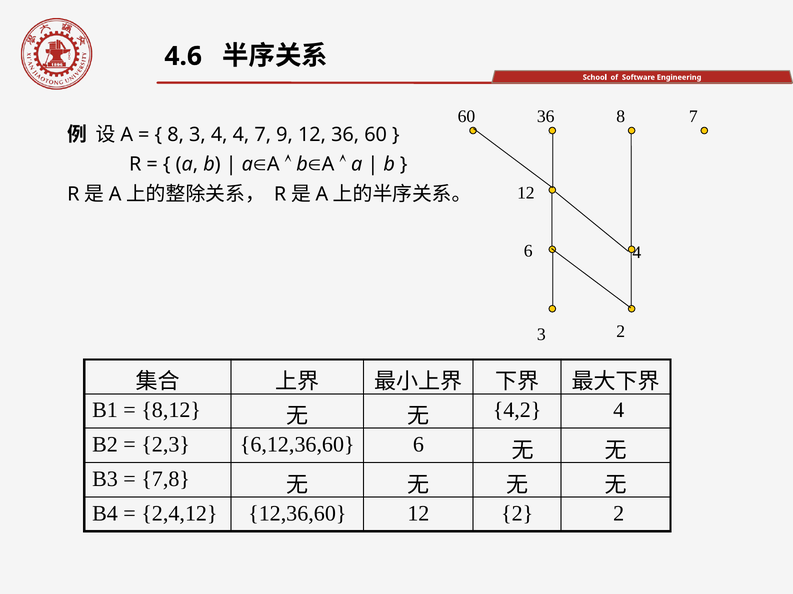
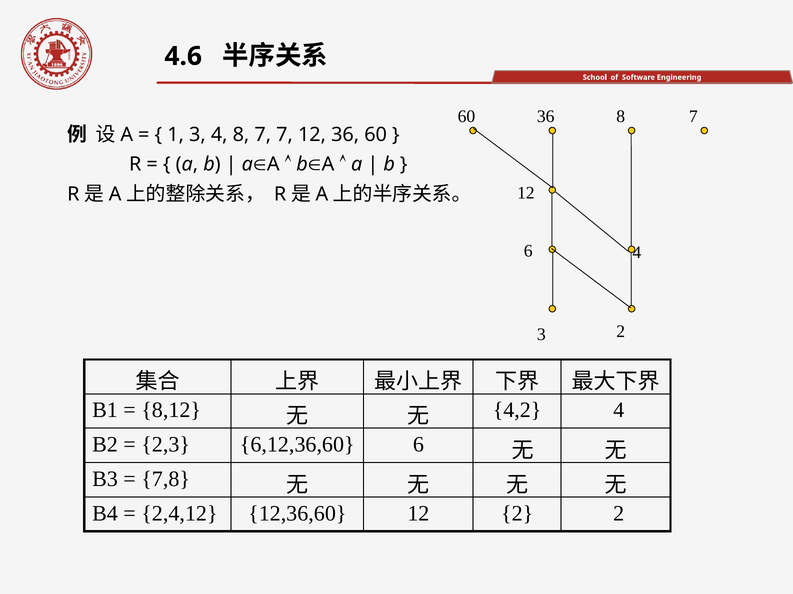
8 at (176, 135): 8 -> 1
4 4: 4 -> 8
7 9: 9 -> 7
